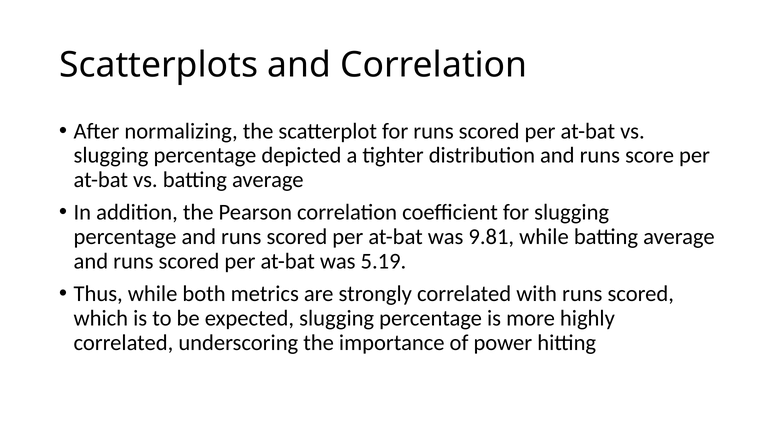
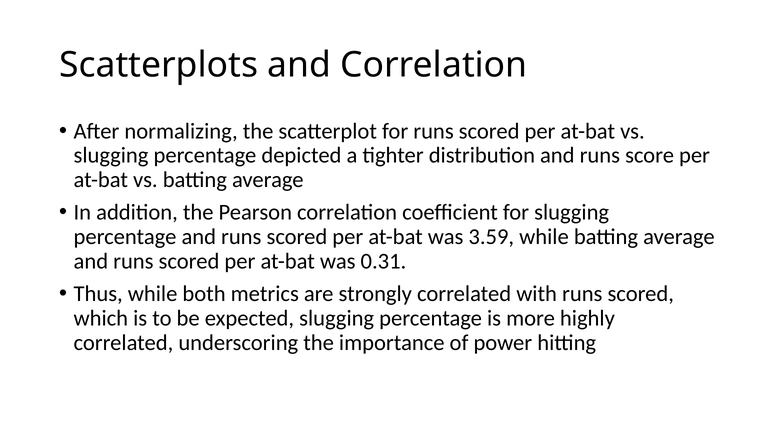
9.81: 9.81 -> 3.59
5.19: 5.19 -> 0.31
